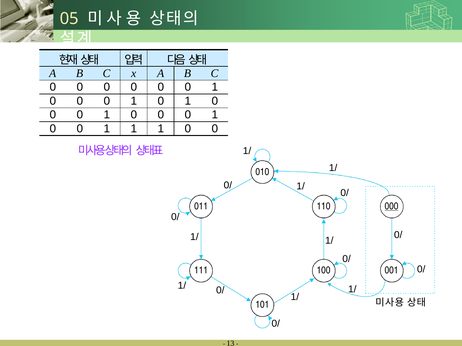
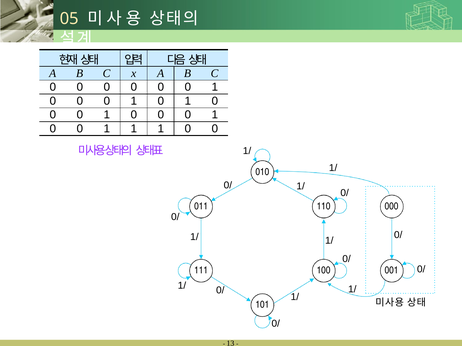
000 underline: present -> none
